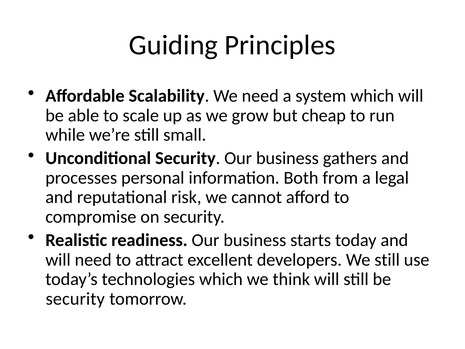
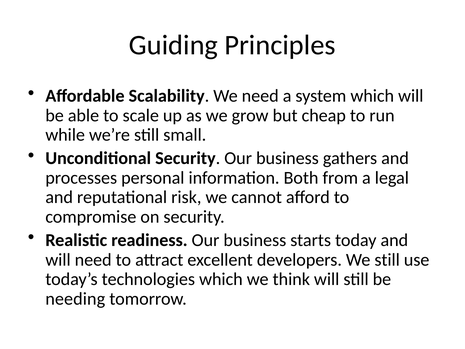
security at (75, 299): security -> needing
